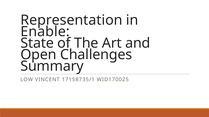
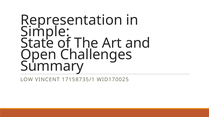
Enable: Enable -> Simple
